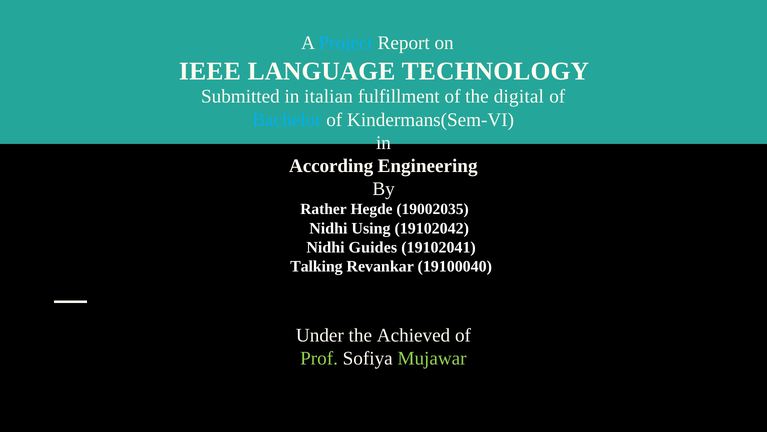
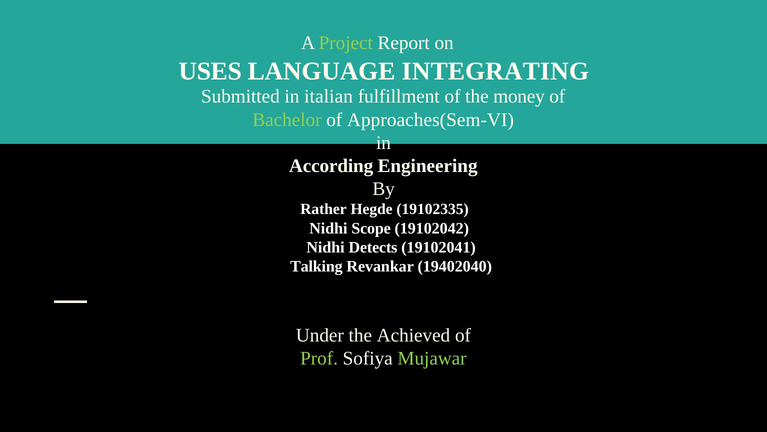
Project colour: light blue -> light green
IEEE: IEEE -> USES
TECHNOLOGY: TECHNOLOGY -> INTEGRATING
digital: digital -> money
Bachelor colour: light blue -> light green
Kindermans(Sem-VI: Kindermans(Sem-VI -> Approaches(Sem-VI
19002035: 19002035 -> 19102335
Using: Using -> Scope
Guides: Guides -> Detects
19100040: 19100040 -> 19402040
